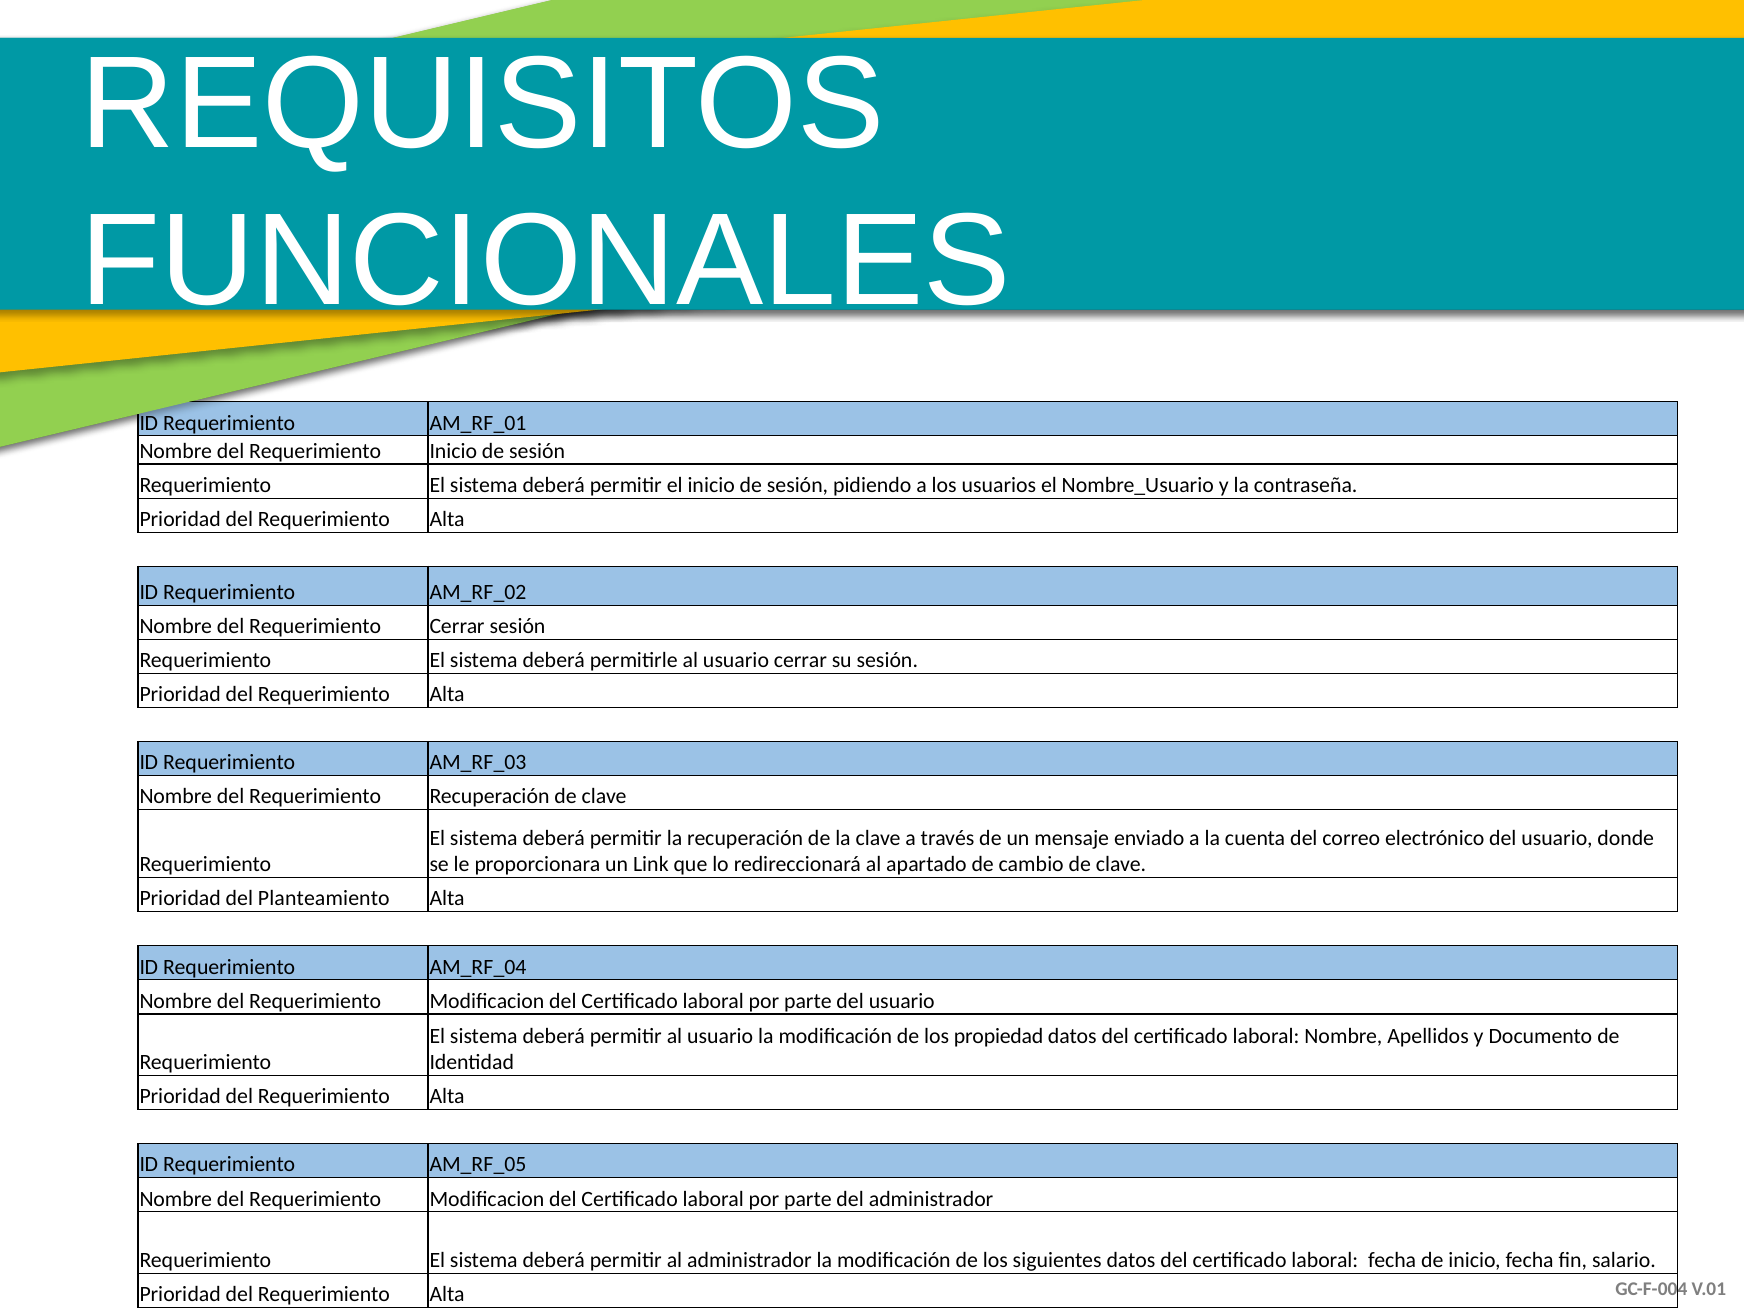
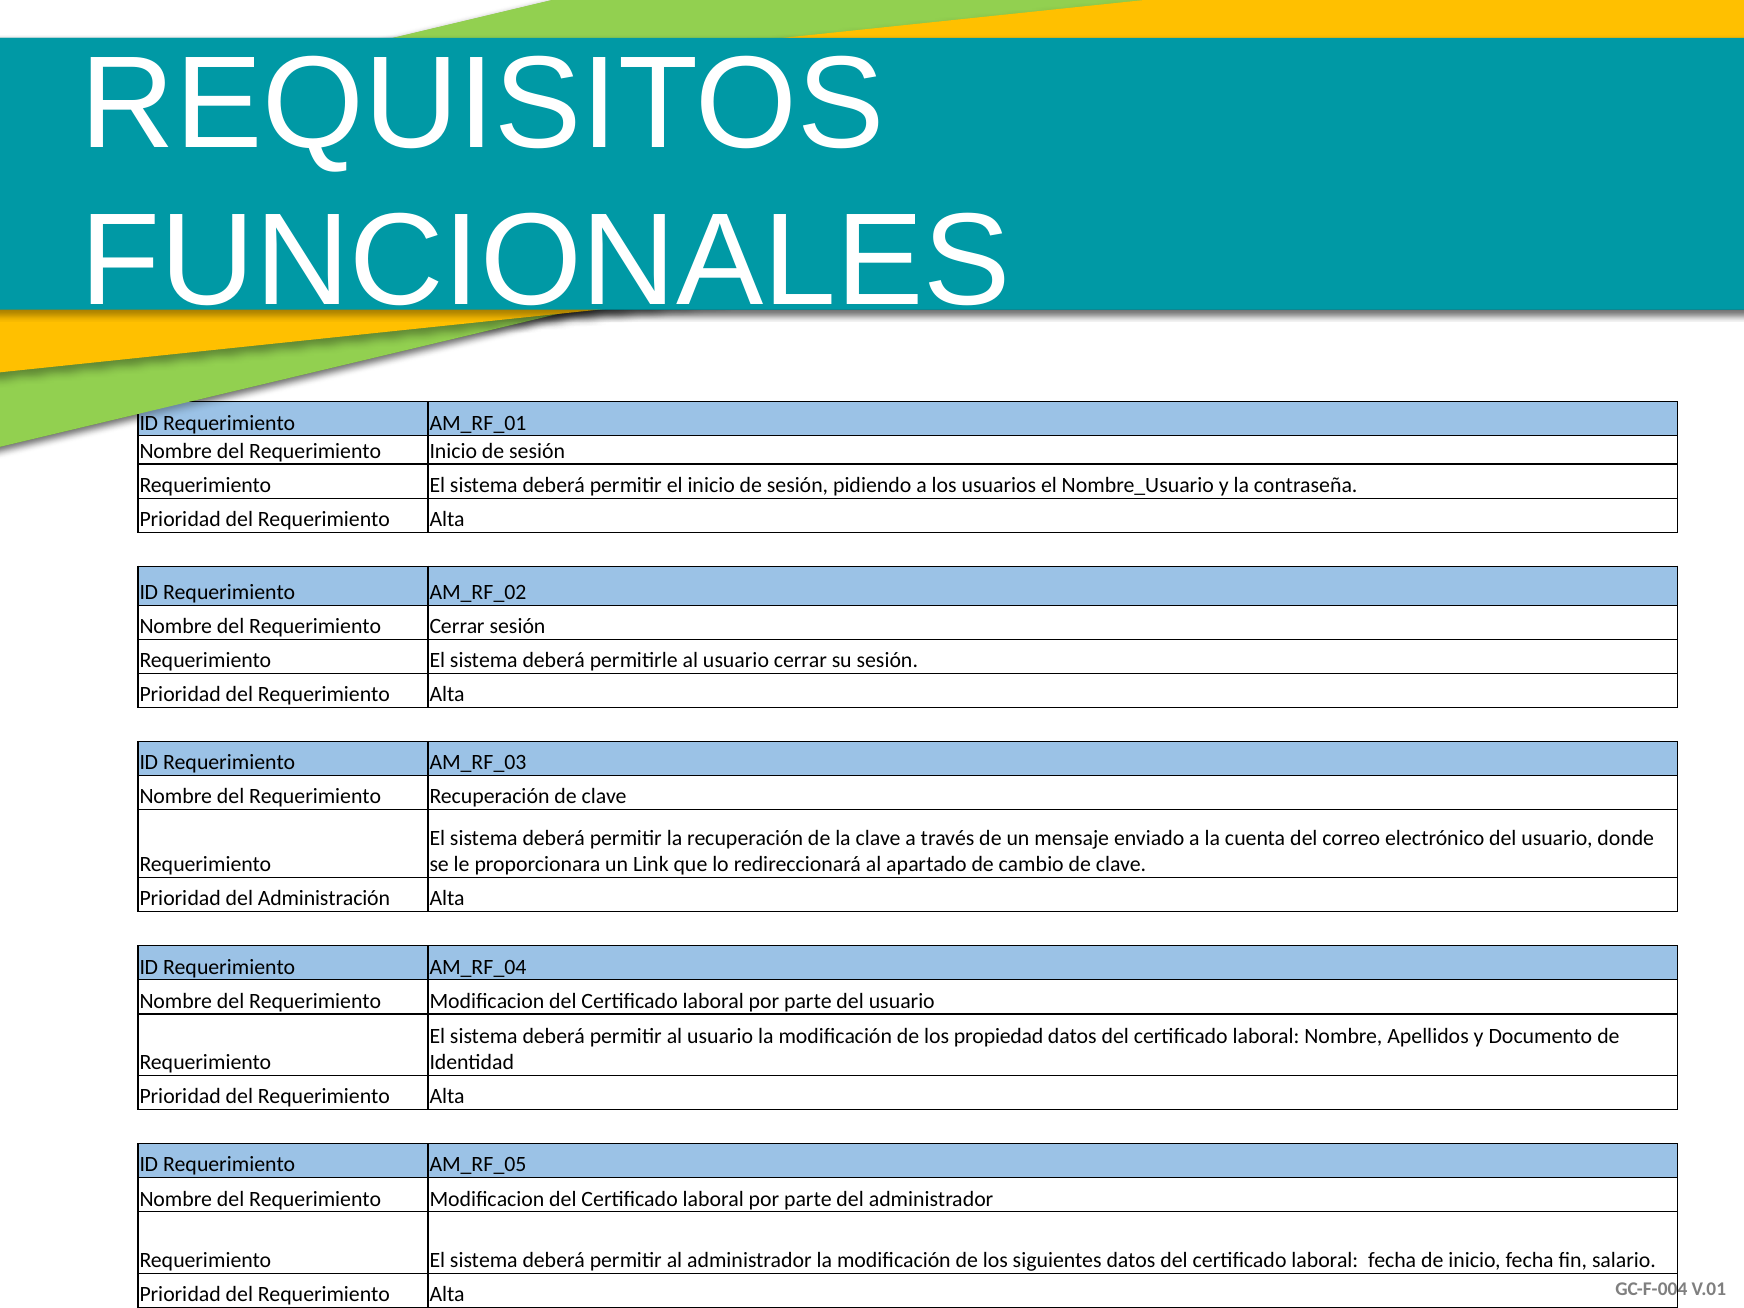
Planteamiento: Planteamiento -> Administración
